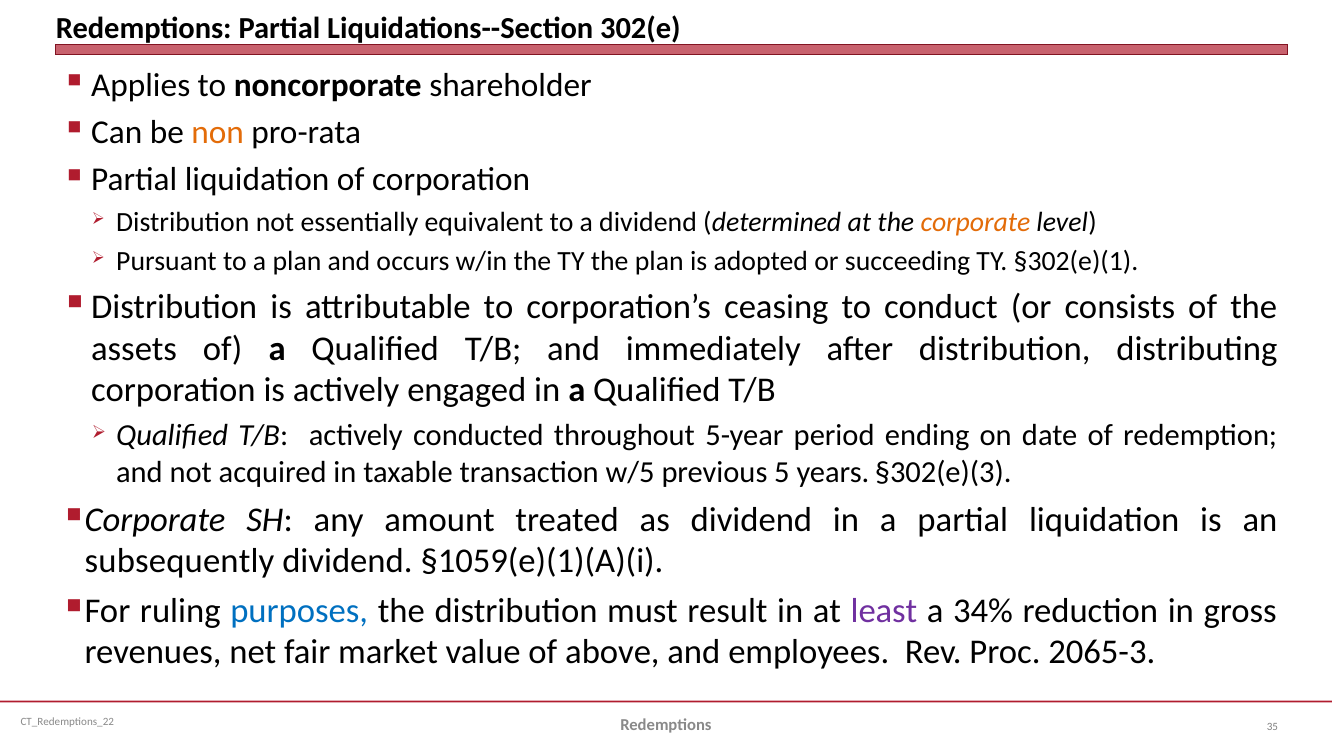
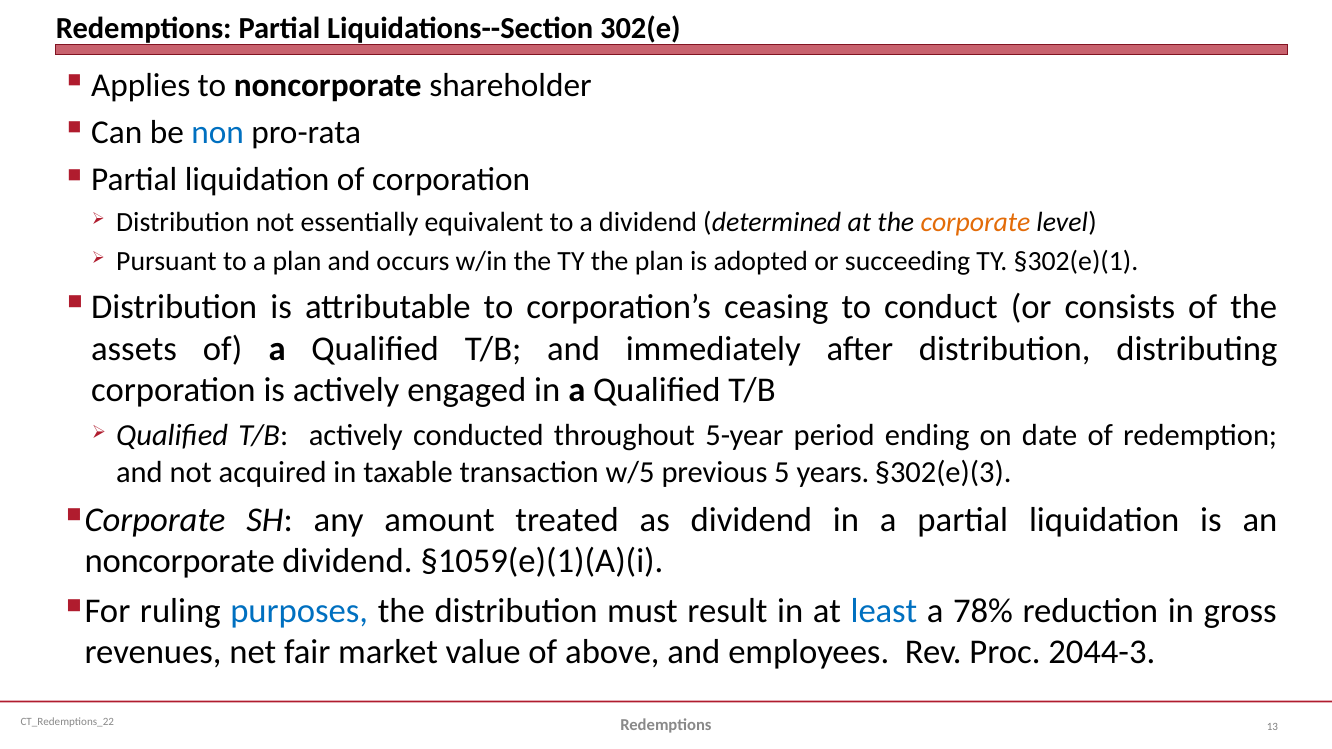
non colour: orange -> blue
subsequently at (180, 561): subsequently -> noncorporate
least colour: purple -> blue
34%: 34% -> 78%
2065-3: 2065-3 -> 2044-3
35: 35 -> 13
